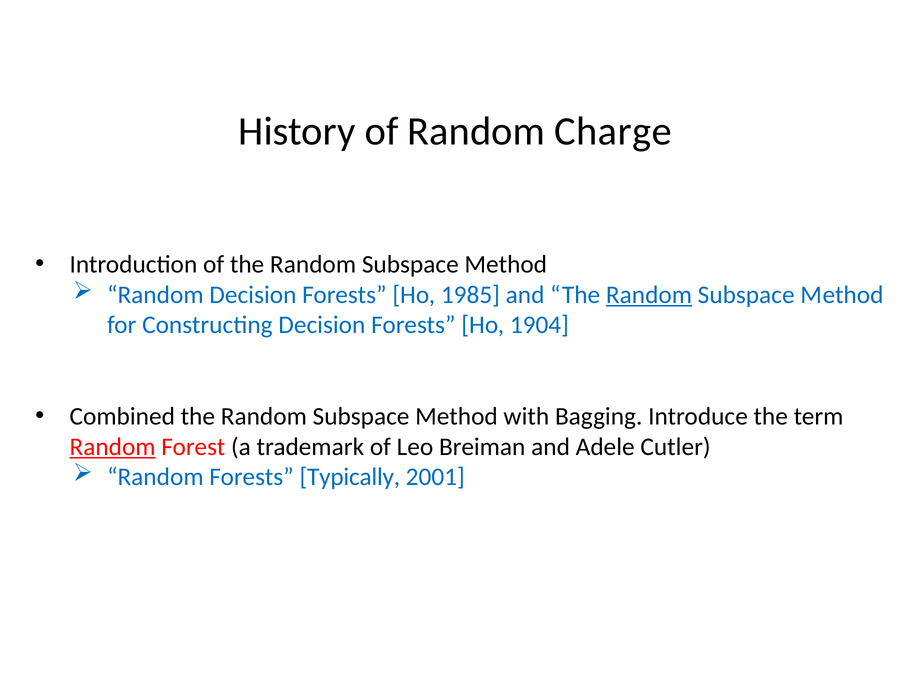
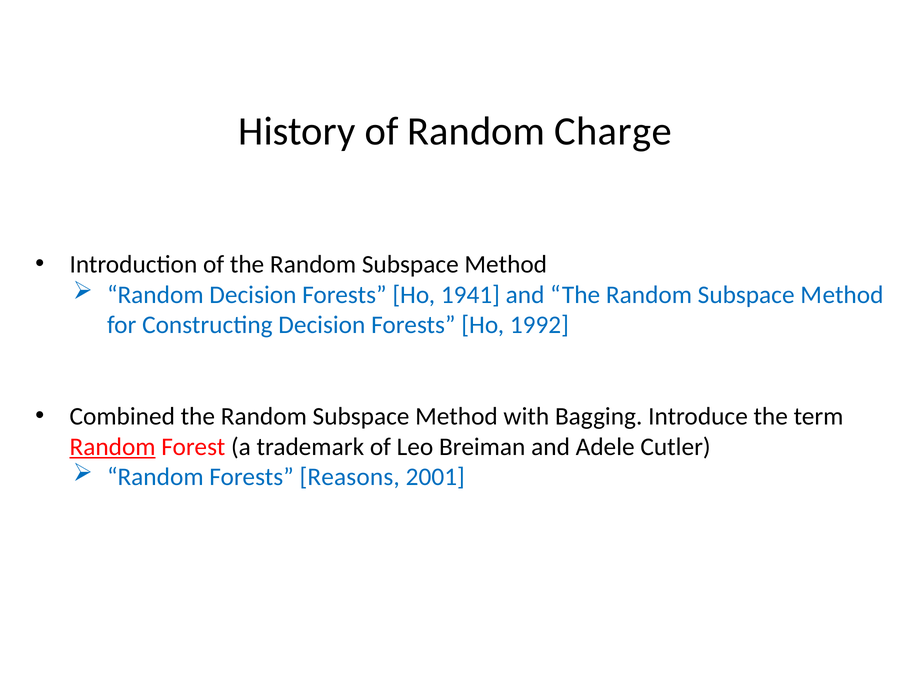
1985: 1985 -> 1941
Random at (649, 295) underline: present -> none
1904: 1904 -> 1992
Typically: Typically -> Reasons
